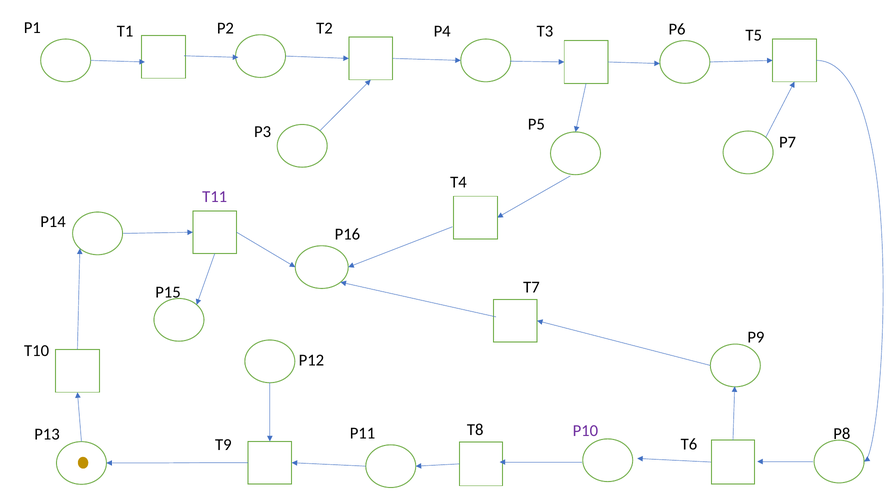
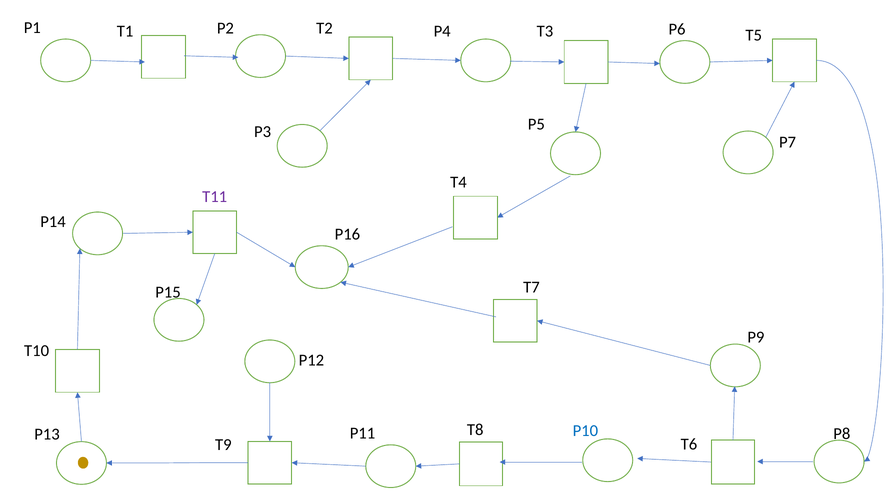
P10 colour: purple -> blue
